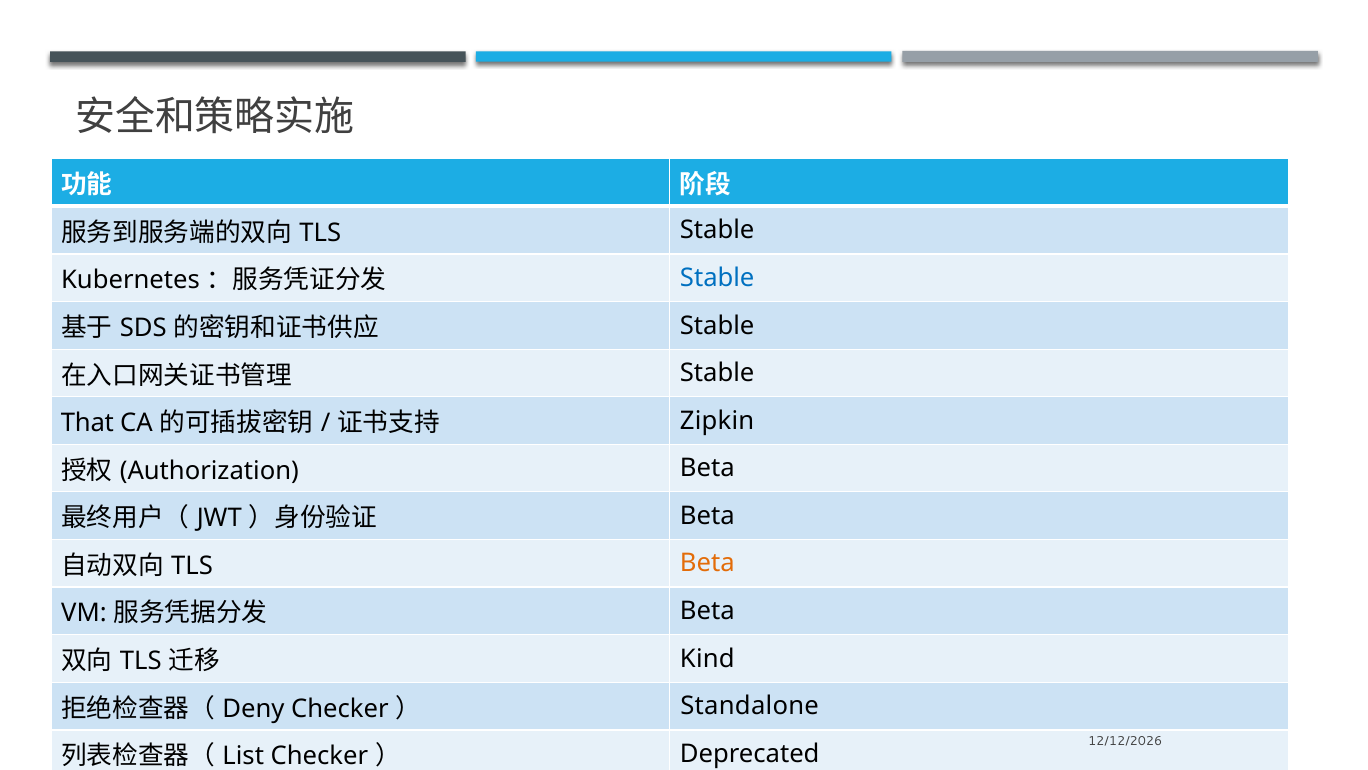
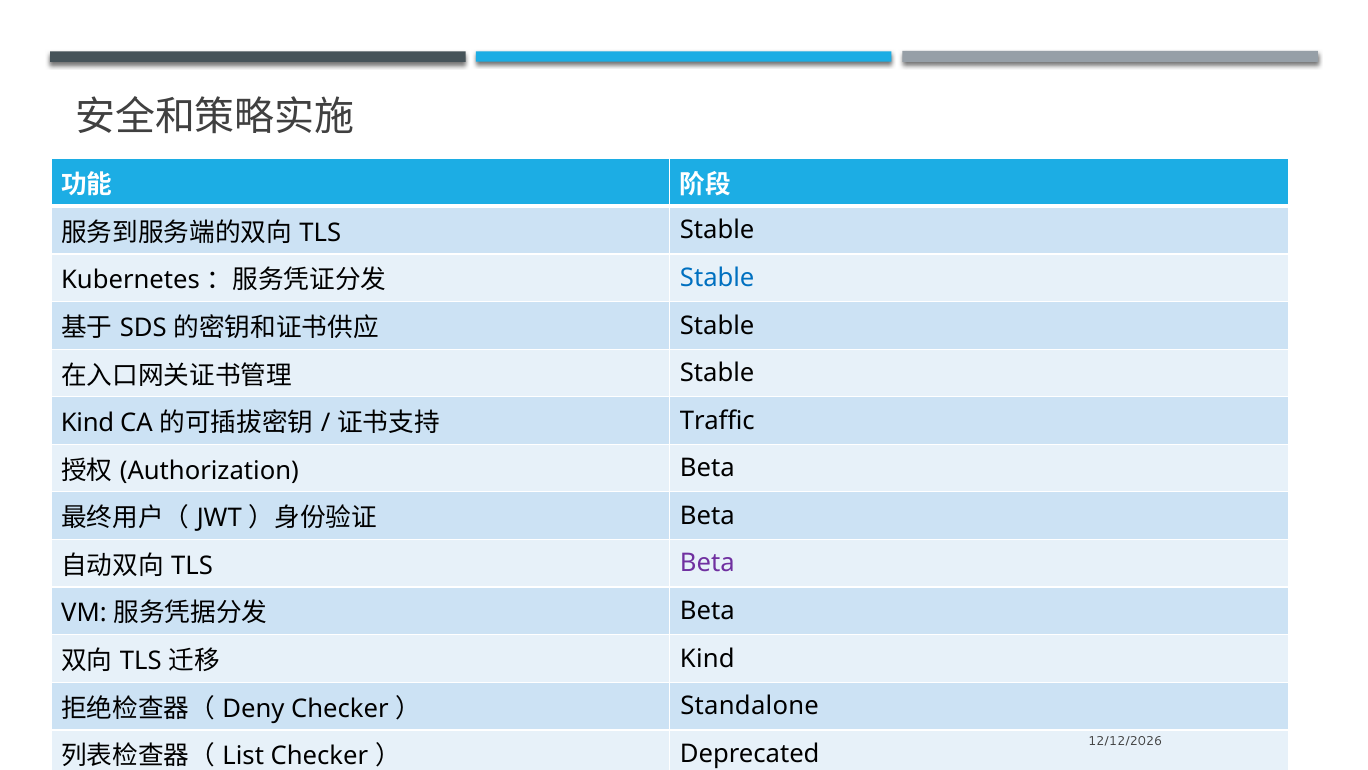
That at (87, 423): That -> Kind
Zipkin: Zipkin -> Traffic
Beta at (707, 563) colour: orange -> purple
